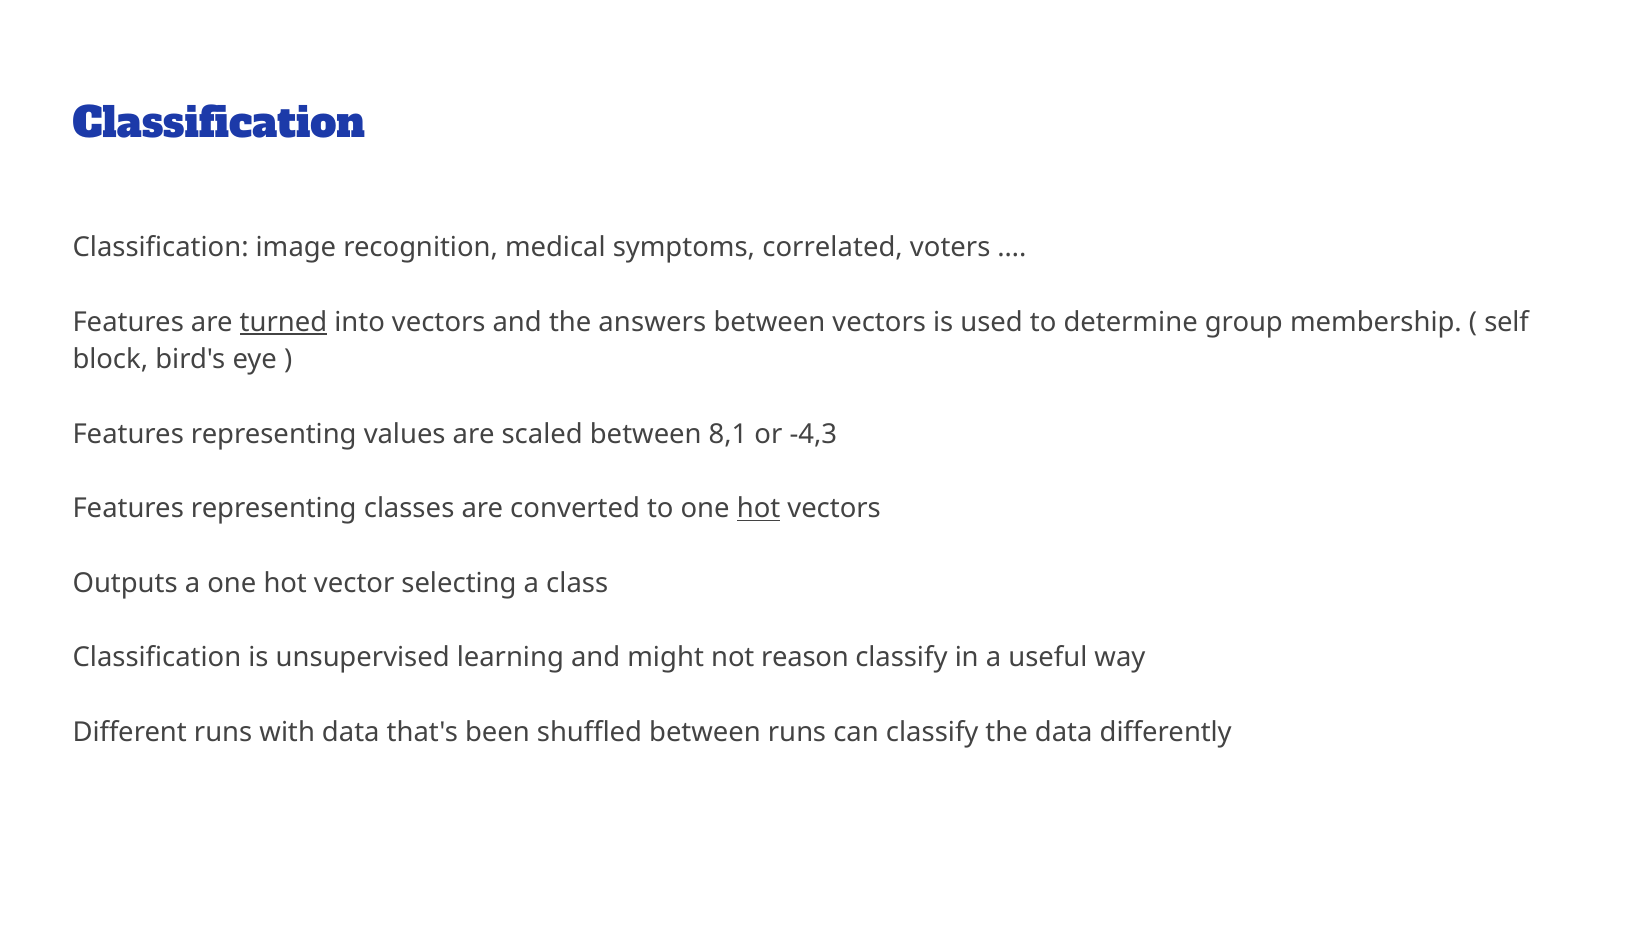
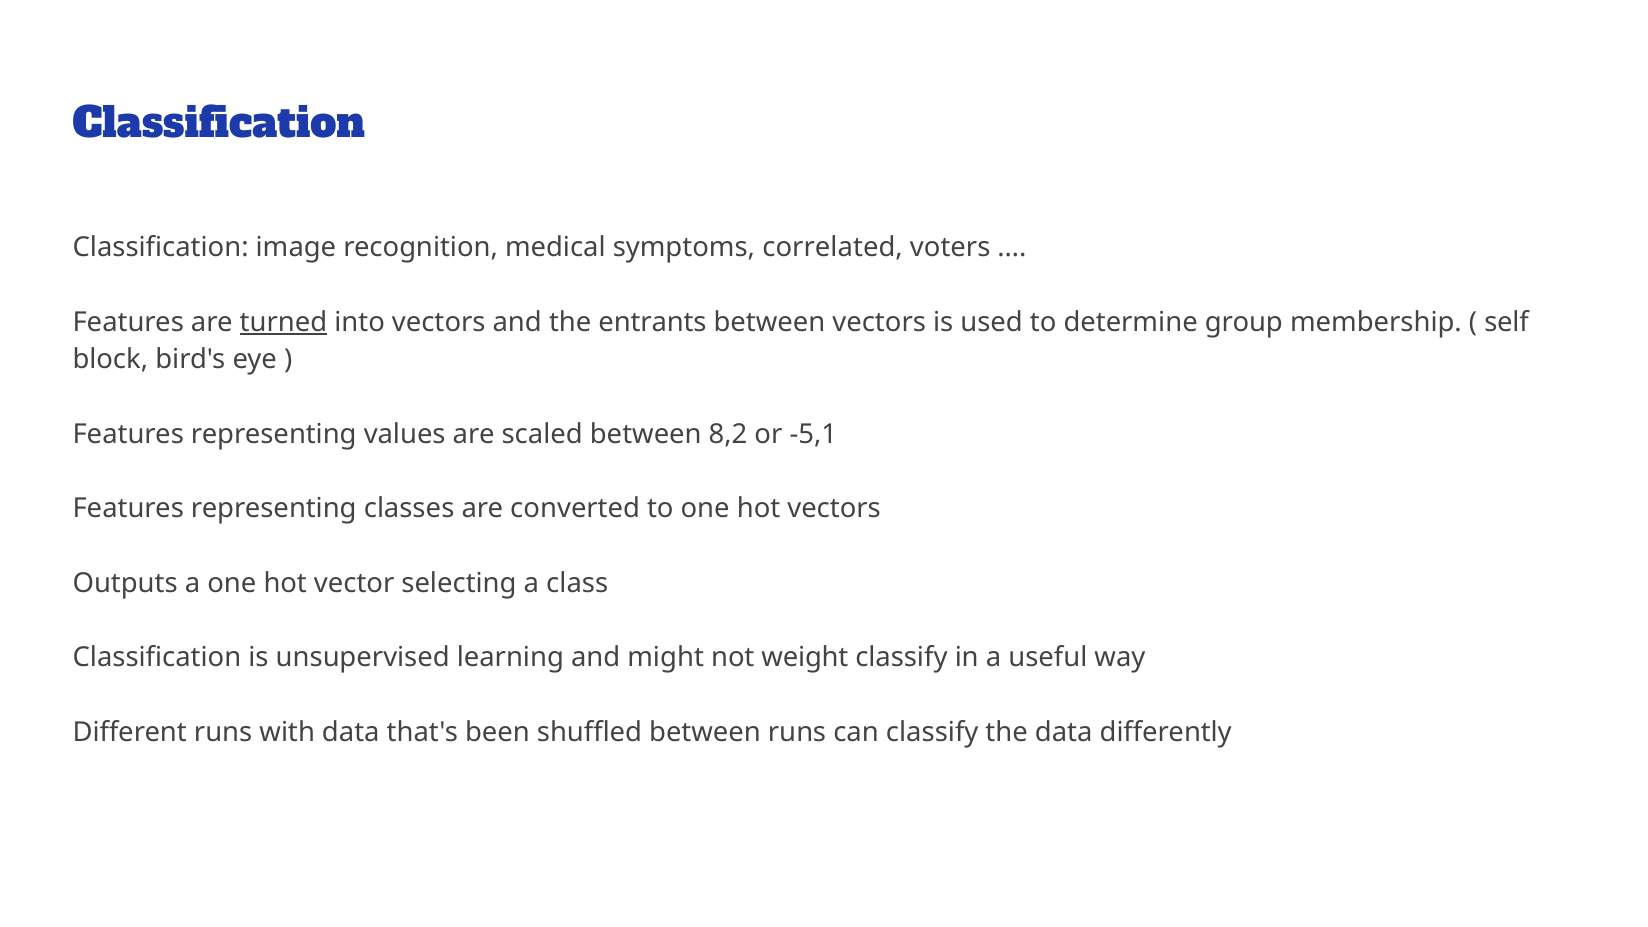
answers: answers -> entrants
8,1: 8,1 -> 8,2
-4,3: -4,3 -> -5,1
hot at (759, 509) underline: present -> none
reason: reason -> weight
